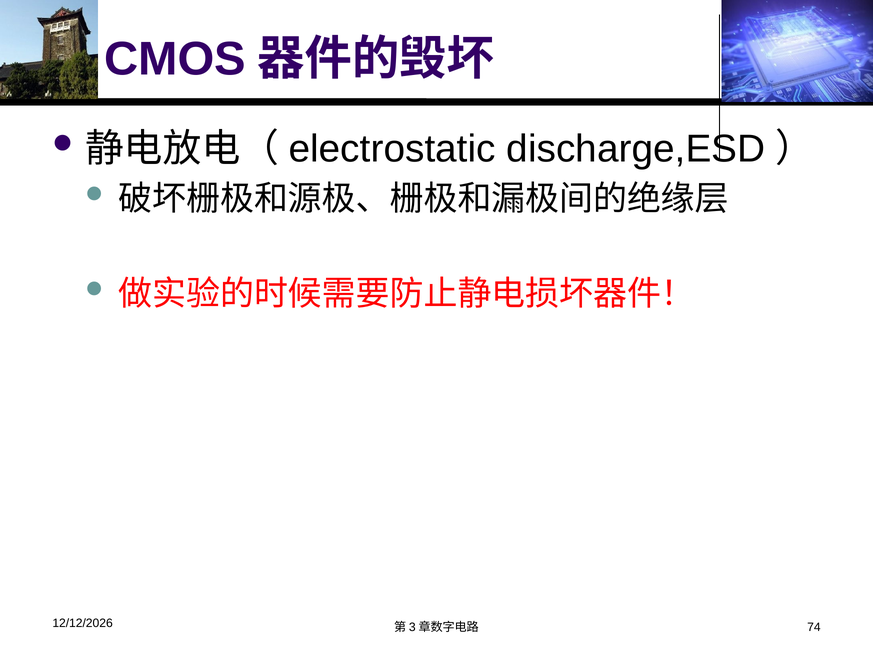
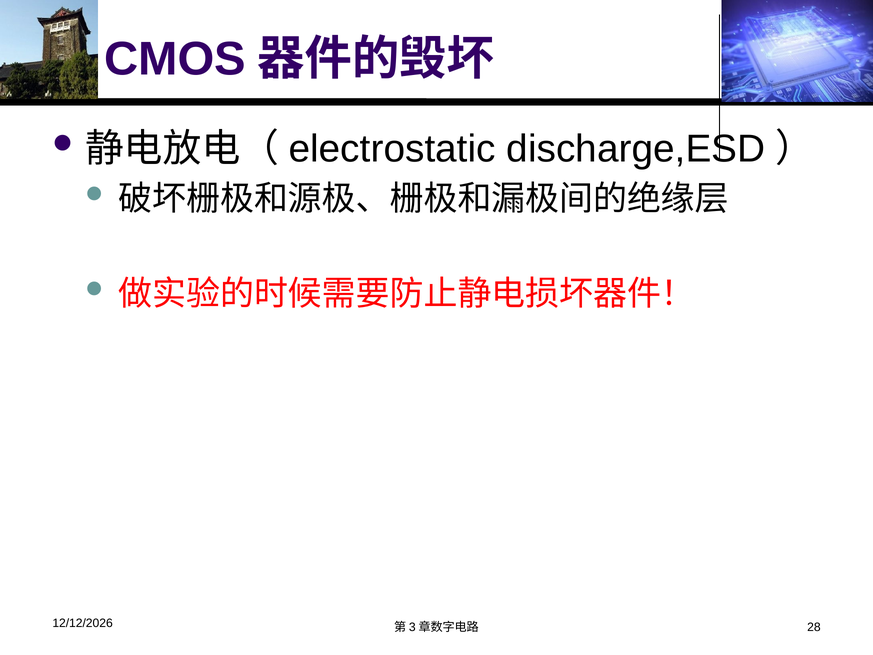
74: 74 -> 28
